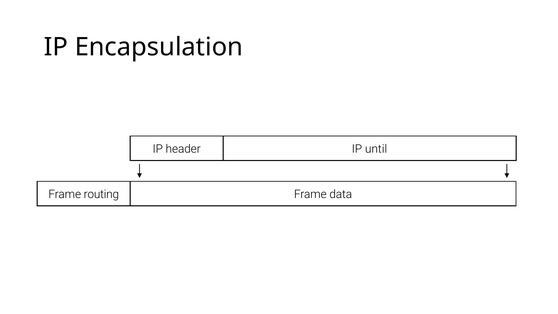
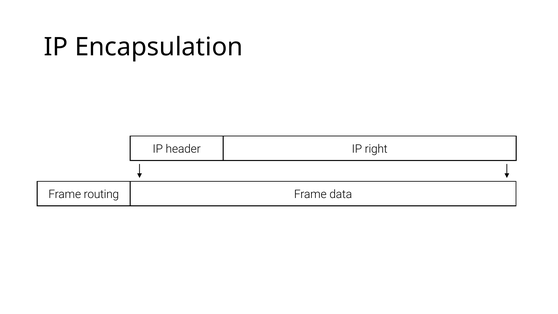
until: until -> right
